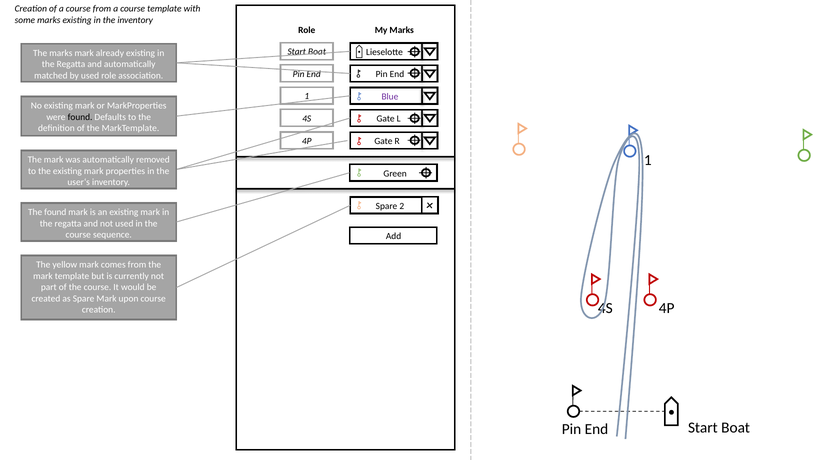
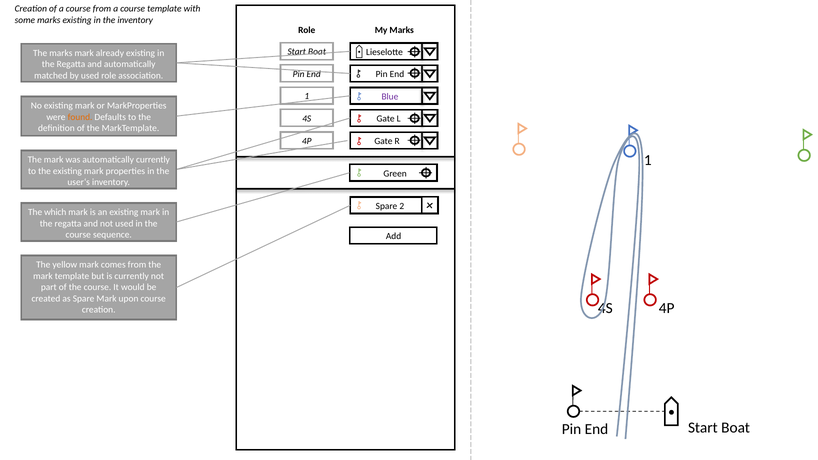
found at (80, 117) colour: black -> orange
automatically removed: removed -> currently
The found: found -> which
